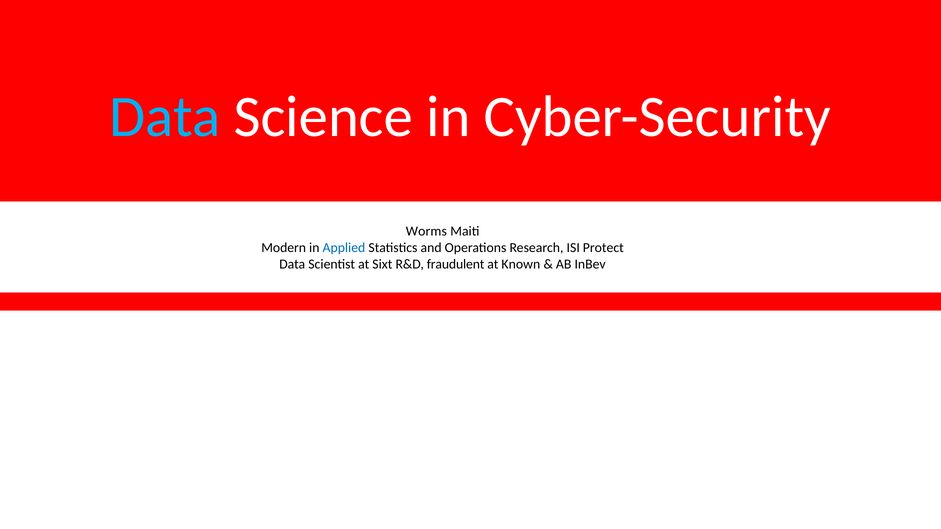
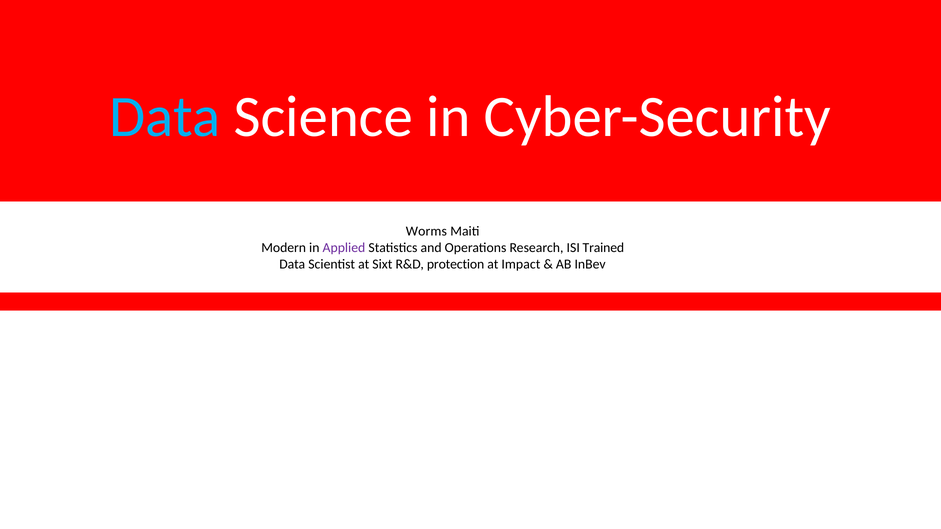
Applied colour: blue -> purple
Protect: Protect -> Trained
fraudulent: fraudulent -> protection
Known: Known -> Impact
